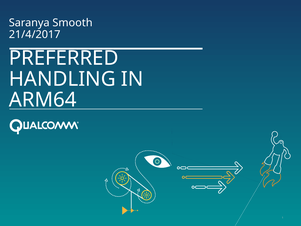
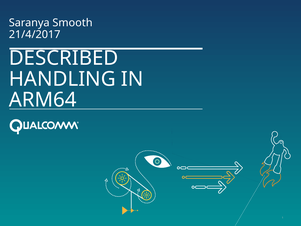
PREFERRED: PREFERRED -> DESCRIBED
